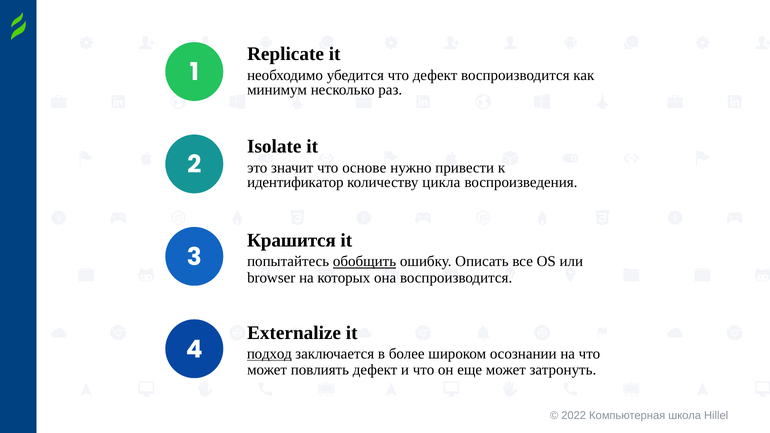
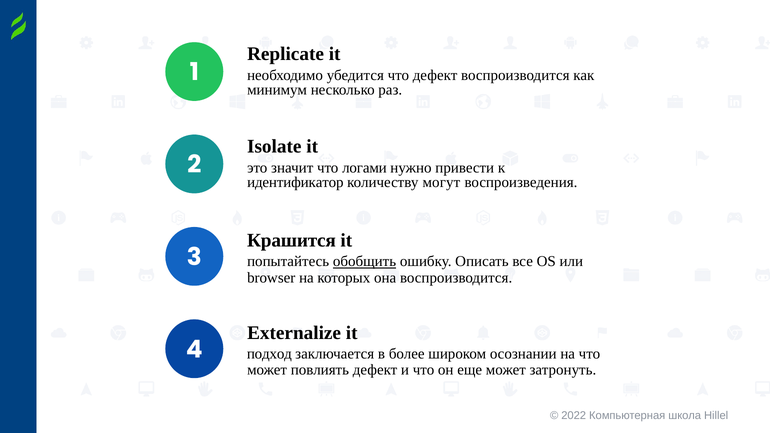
основе: основе -> логами
цикла: цикла -> могут
подход underline: present -> none
